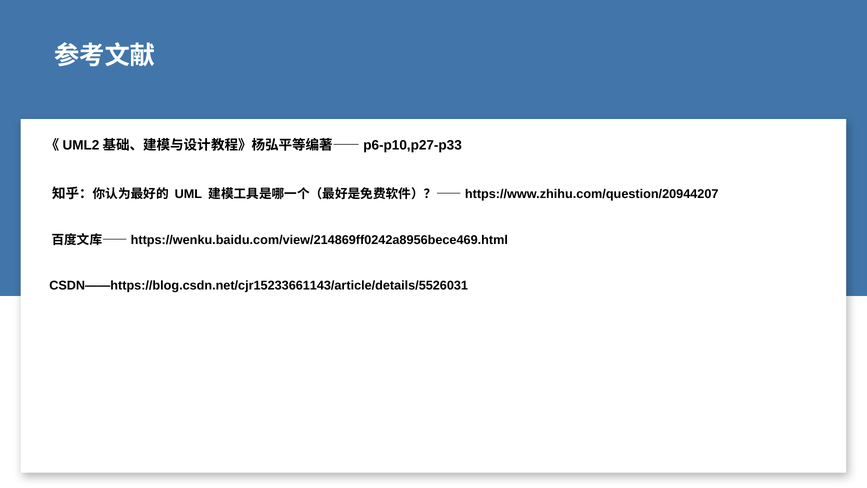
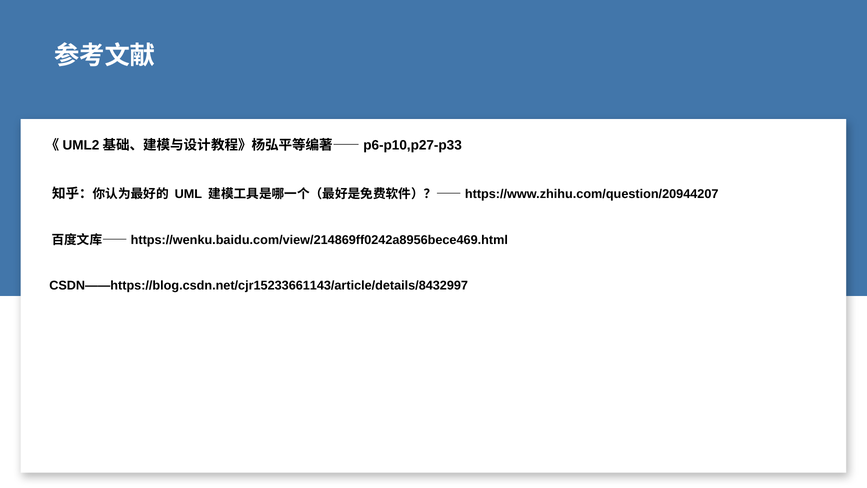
CSDN——https://blog.csdn.net/cjr15233661143/article/details/5526031: CSDN——https://blog.csdn.net/cjr15233661143/article/details/5526031 -> CSDN——https://blog.csdn.net/cjr15233661143/article/details/8432997
